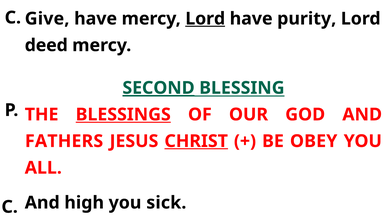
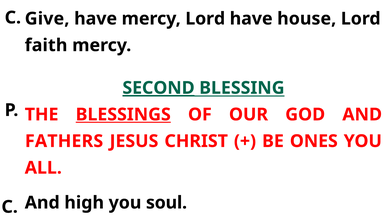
Lord at (205, 19) underline: present -> none
purity: purity -> house
deed: deed -> faith
CHRIST underline: present -> none
OBEY: OBEY -> ONES
sick: sick -> soul
